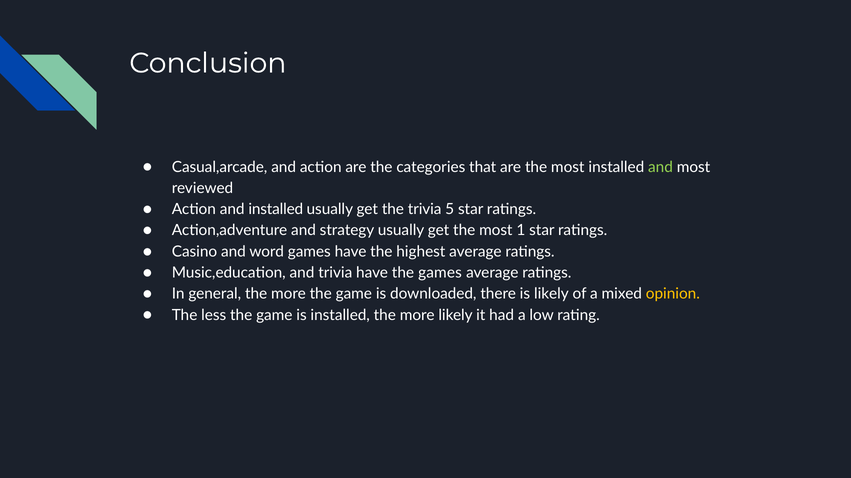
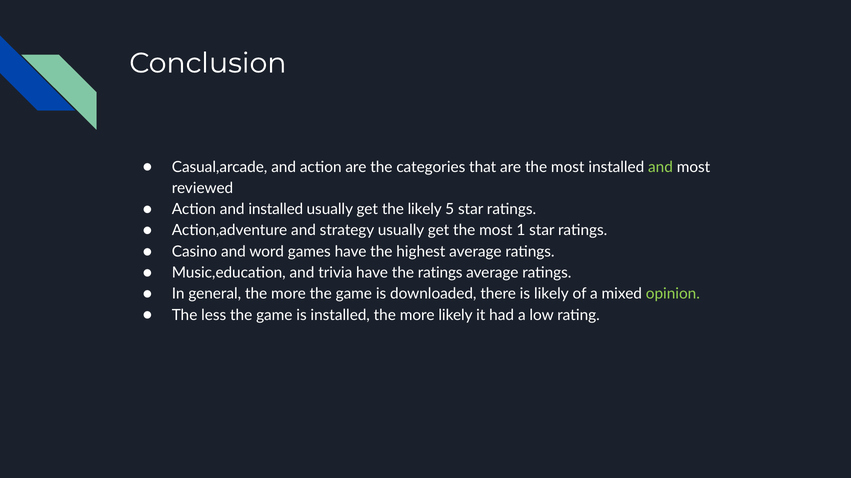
the trivia: trivia -> likely
the games: games -> ratings
opinion colour: yellow -> light green
